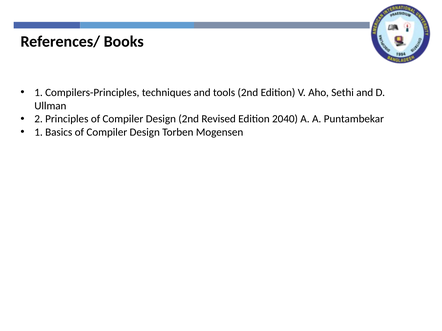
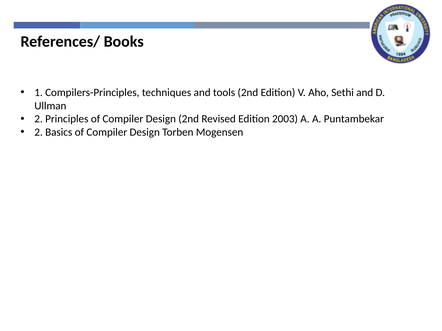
2040: 2040 -> 2003
1 at (39, 132): 1 -> 2
